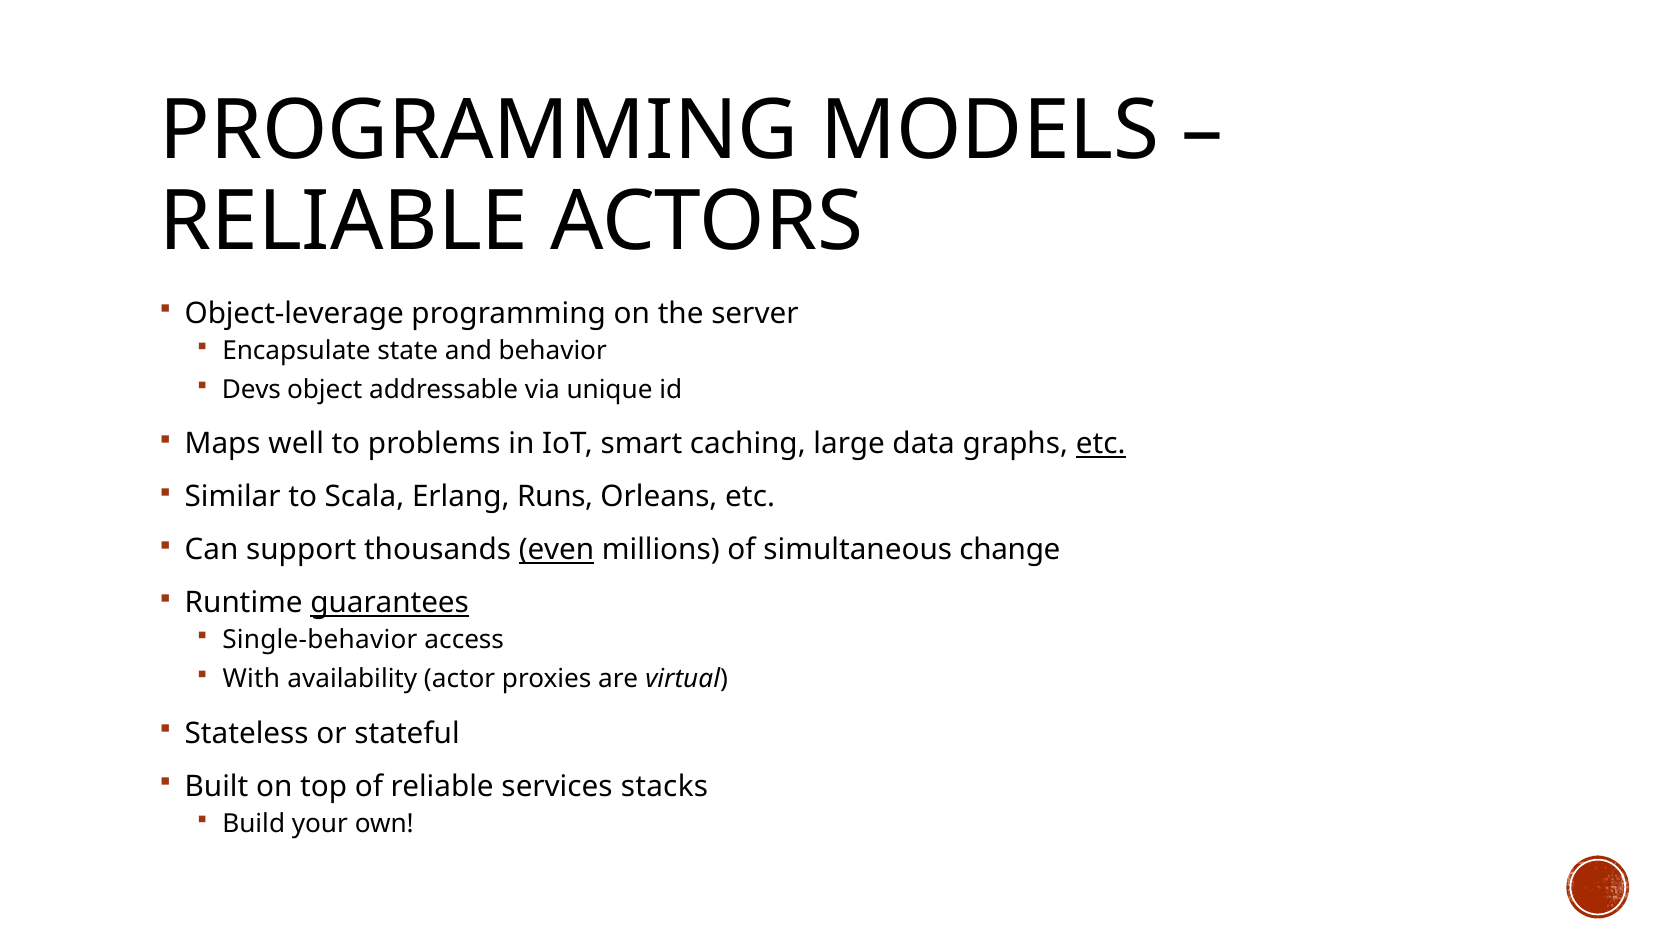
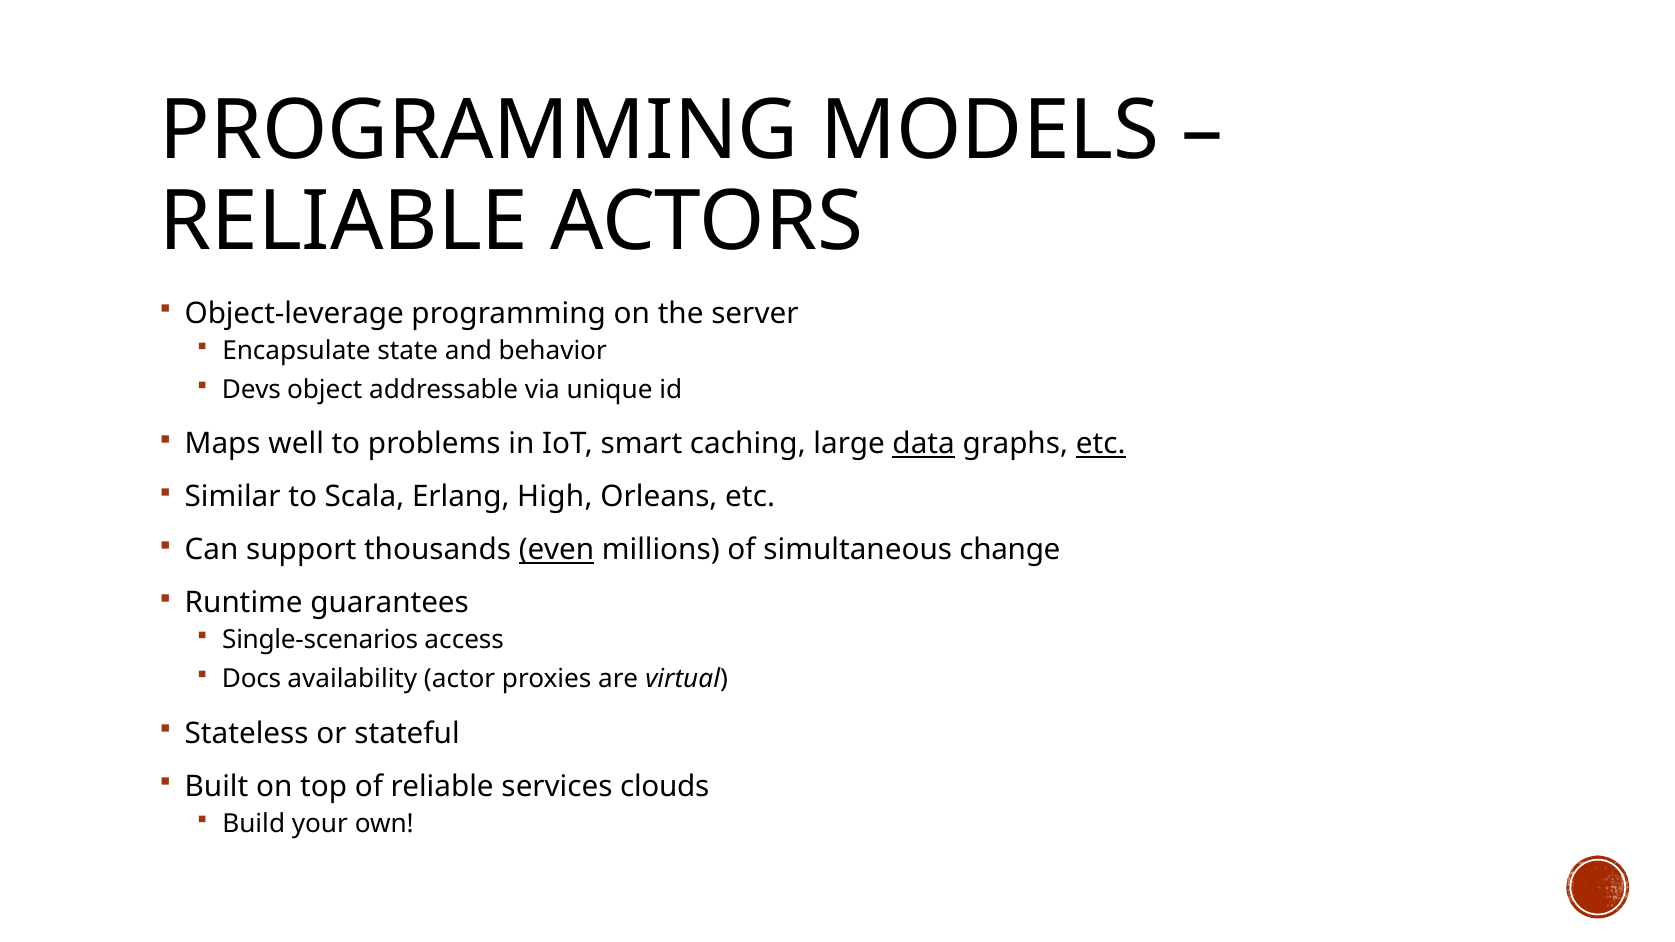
data underline: none -> present
Runs: Runs -> High
guarantees underline: present -> none
Single-behavior: Single-behavior -> Single-scenarios
With: With -> Docs
stacks: stacks -> clouds
